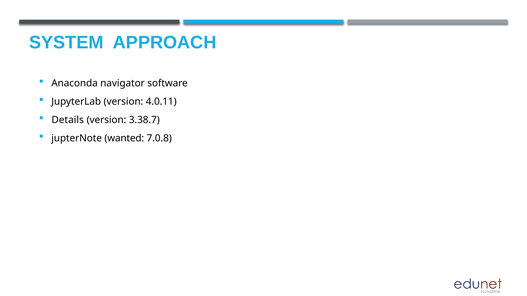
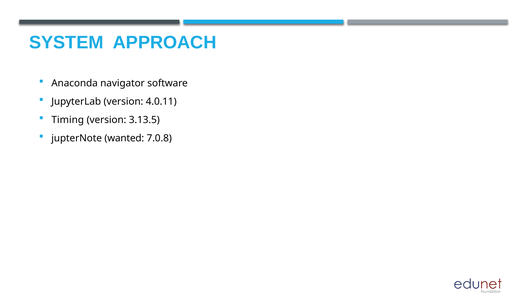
Details: Details -> Timing
3.38.7: 3.38.7 -> 3.13.5
